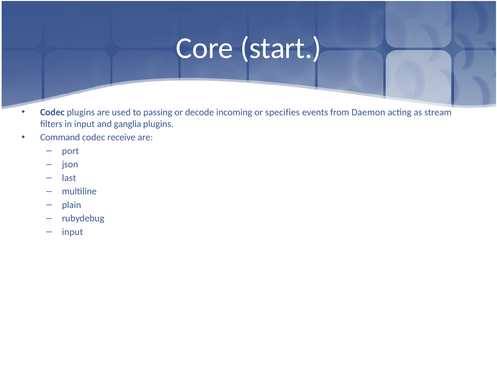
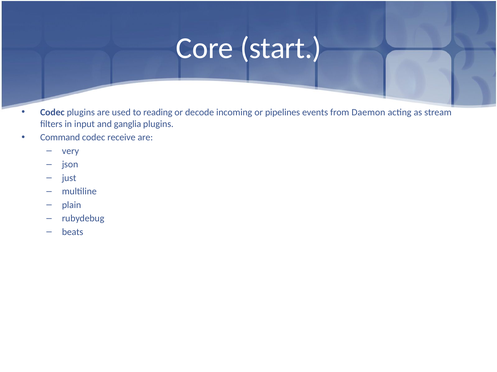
passing: passing -> reading
specifies: specifies -> pipelines
port: port -> very
last: last -> just
input at (73, 232): input -> beats
